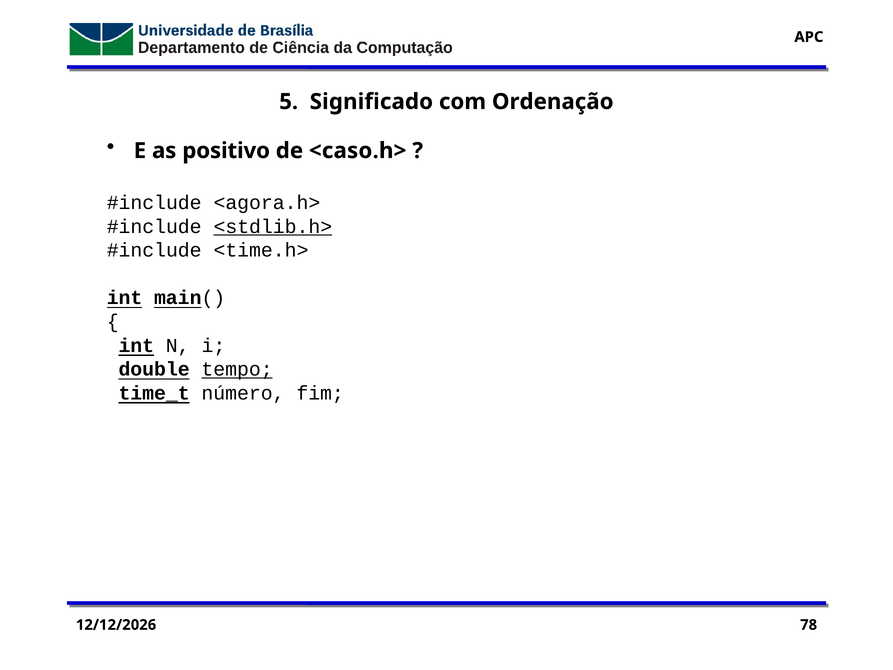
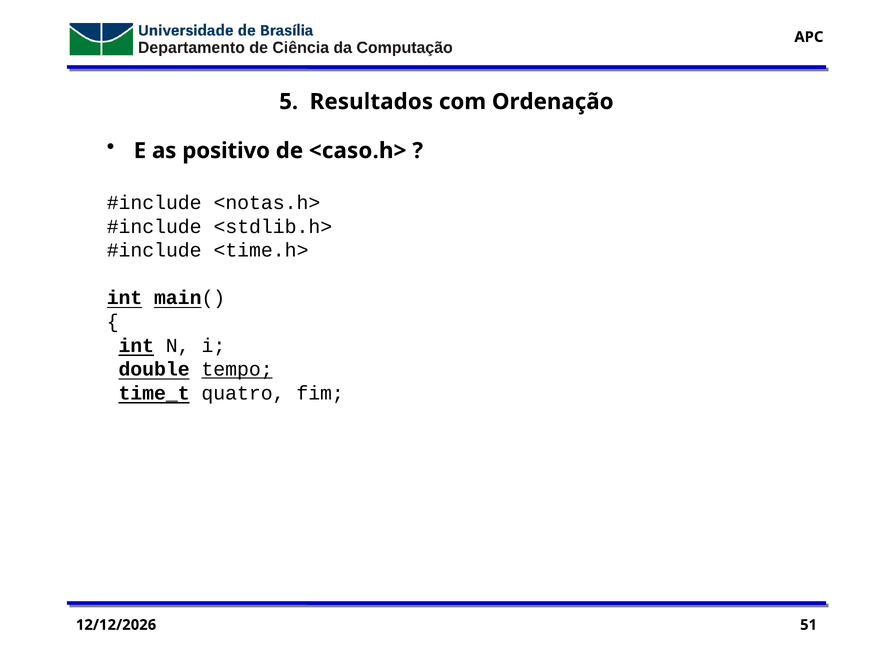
Significado: Significado -> Resultados
<agora.h>: <agora.h> -> <notas.h>
<stdlib.h> underline: present -> none
número: número -> quatro
78: 78 -> 51
